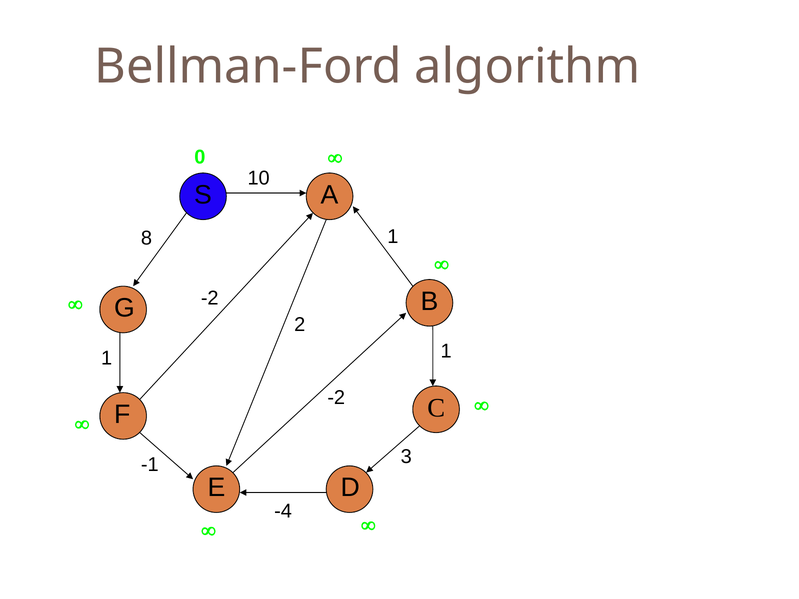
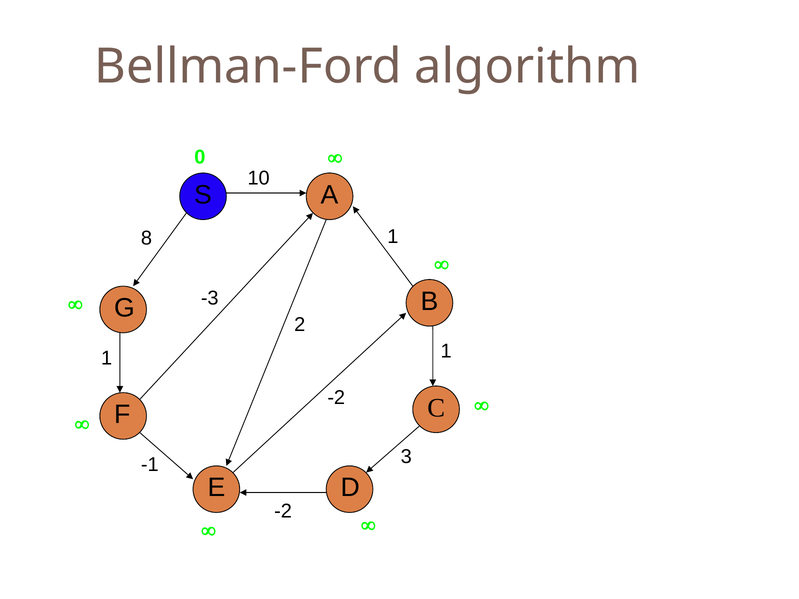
-2 at (210, 298): -2 -> -3
-4 at (283, 511): -4 -> -2
